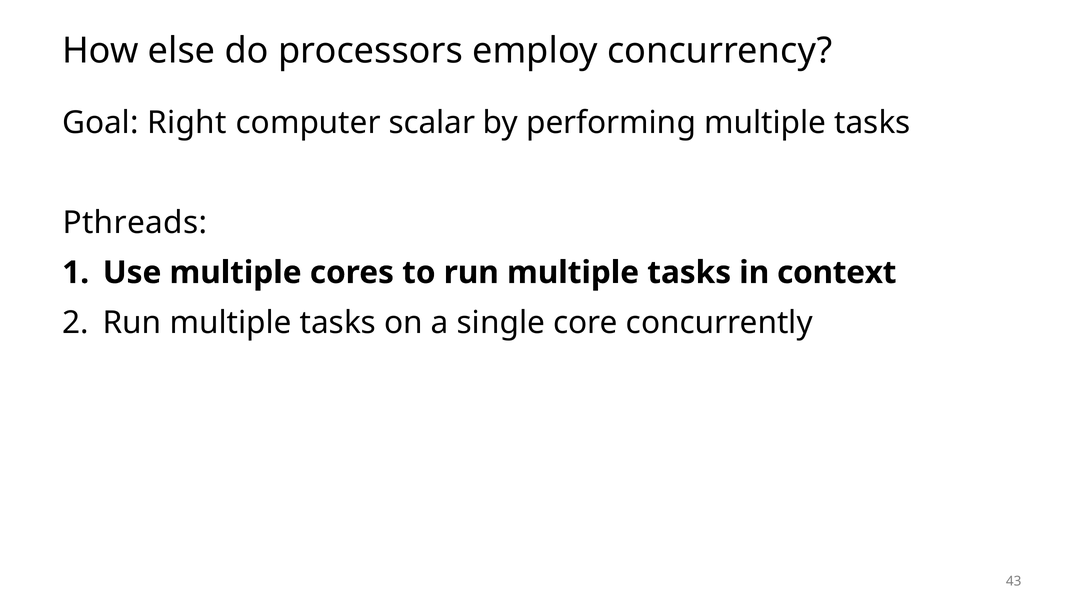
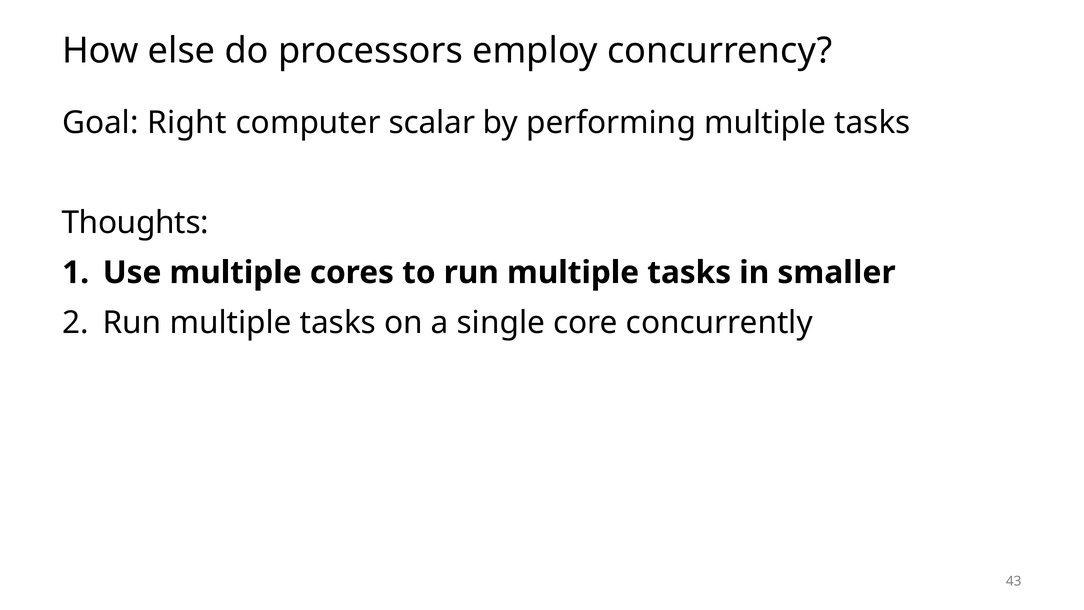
Pthreads: Pthreads -> Thoughts
context: context -> smaller
